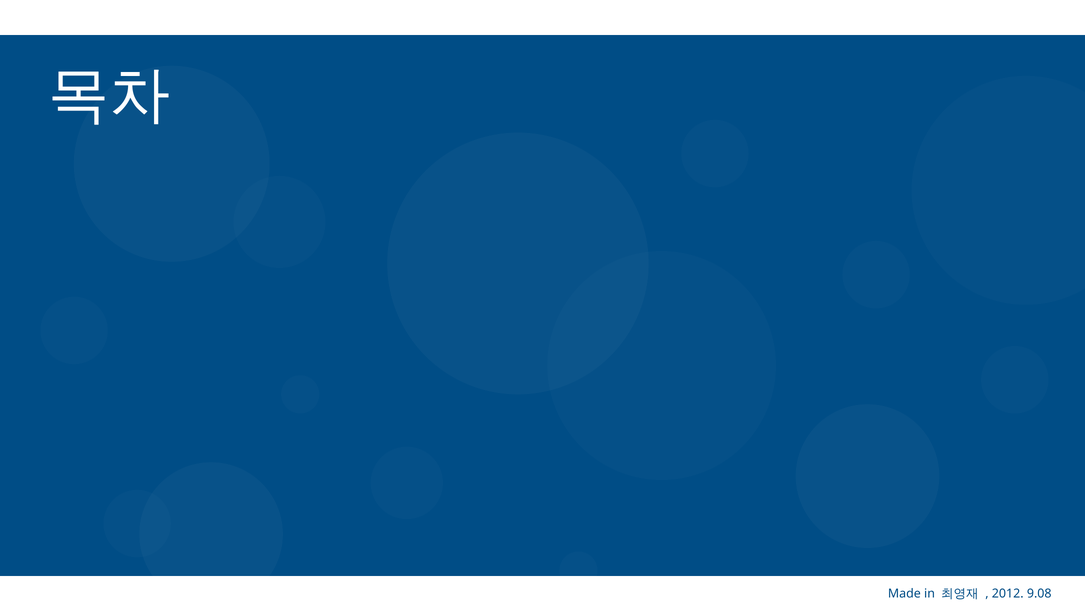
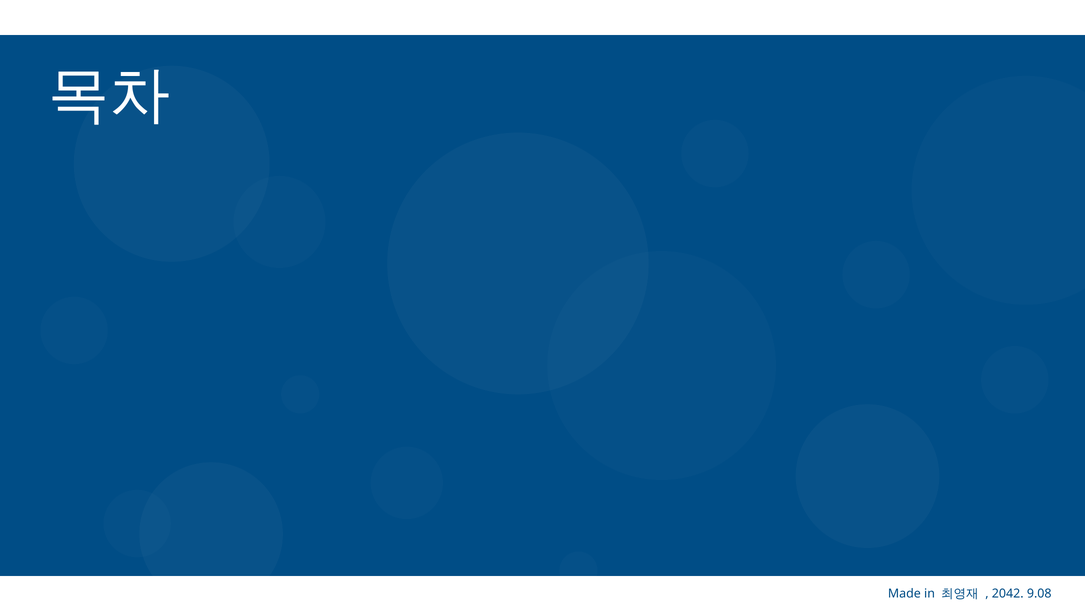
2012: 2012 -> 2042
